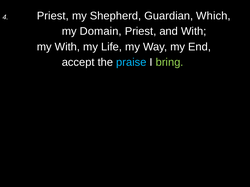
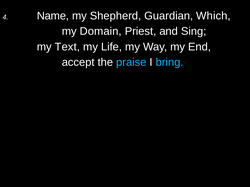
4 Priest: Priest -> Name
and With: With -> Sing
my With: With -> Text
bring colour: light green -> light blue
